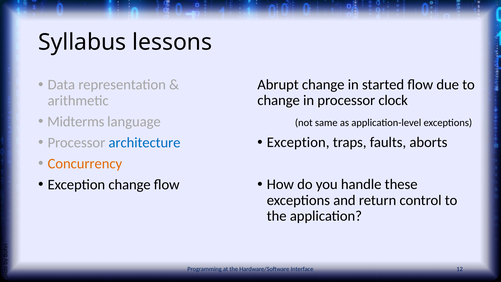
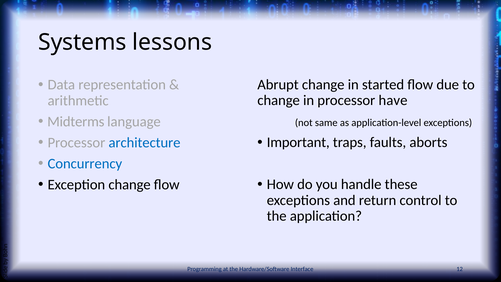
Syllabus: Syllabus -> Systems
clock: clock -> have
Exception at (298, 142): Exception -> Important
Concurrency colour: orange -> blue
